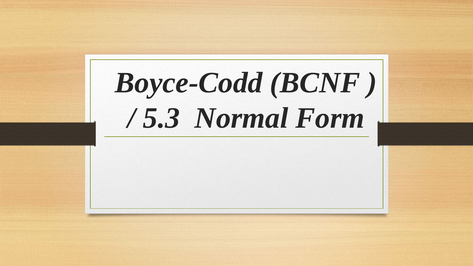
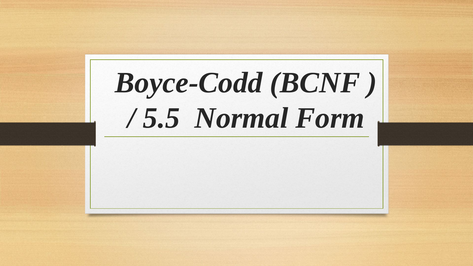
5.3: 5.3 -> 5.5
